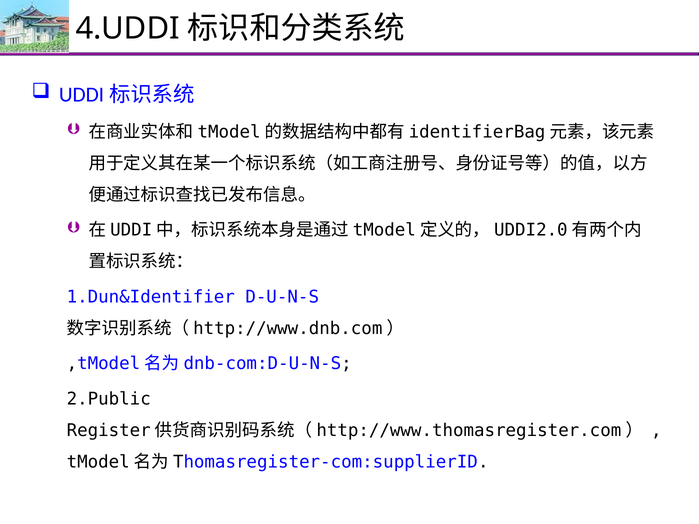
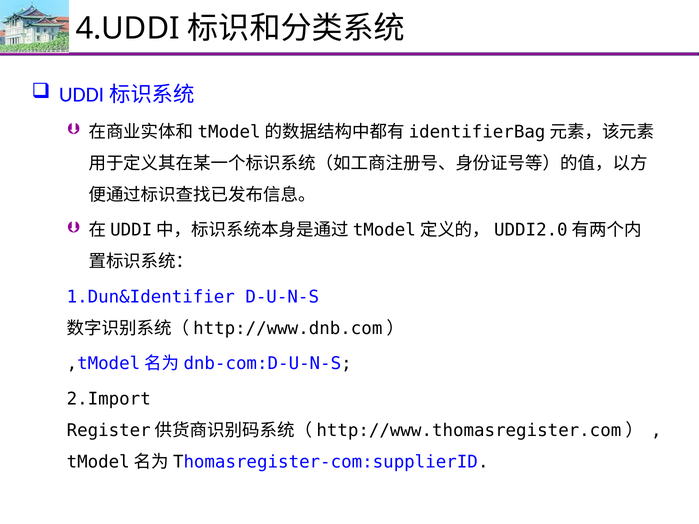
2.Public: 2.Public -> 2.Import
